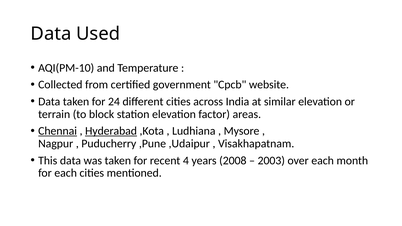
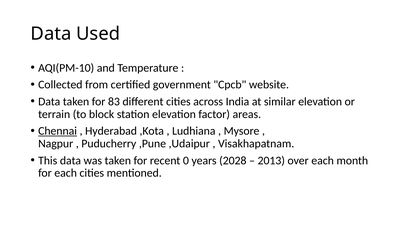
24: 24 -> 83
Hyderabad underline: present -> none
4: 4 -> 0
2008: 2008 -> 2028
2003: 2003 -> 2013
